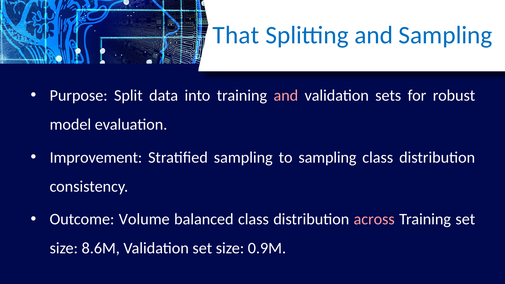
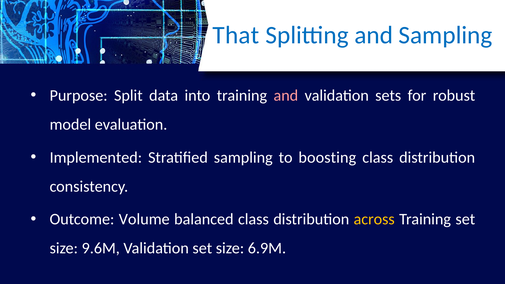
Improvement: Improvement -> Implemented
to sampling: sampling -> boosting
across colour: pink -> yellow
8.6M: 8.6M -> 9.6M
0.9M: 0.9M -> 6.9M
